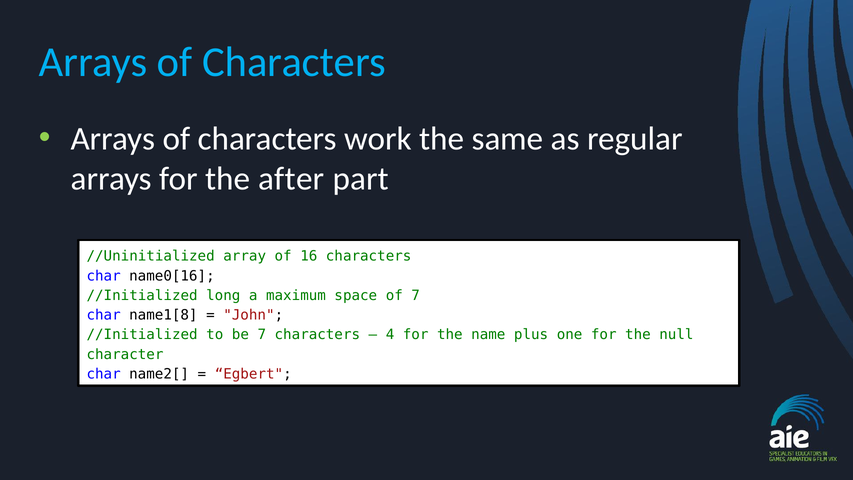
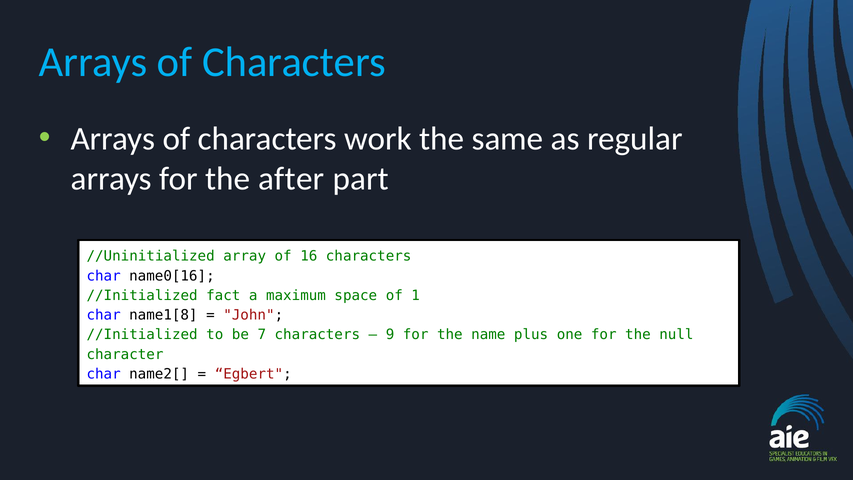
long: long -> fact
of 7: 7 -> 1
4: 4 -> 9
